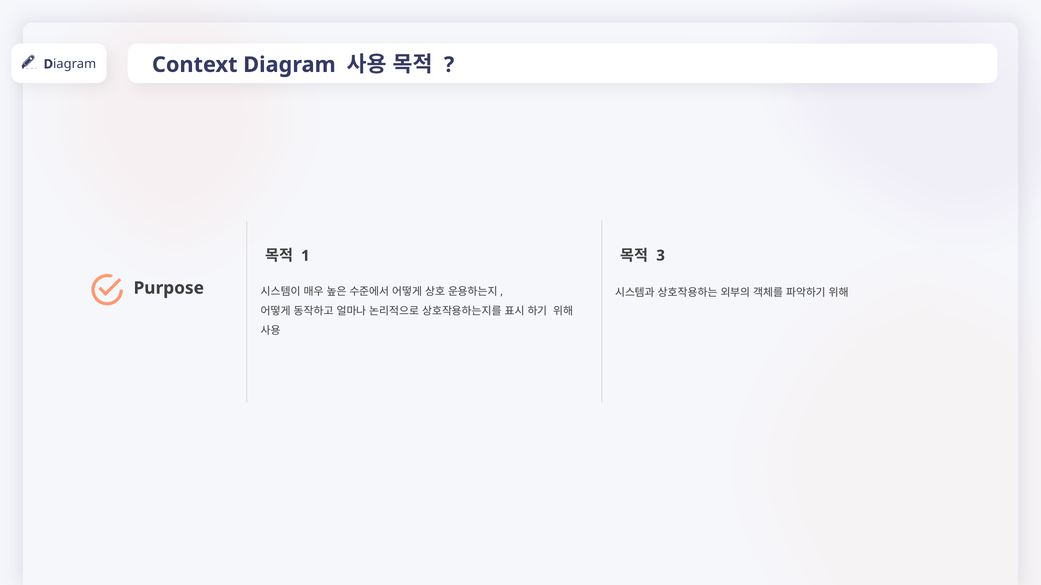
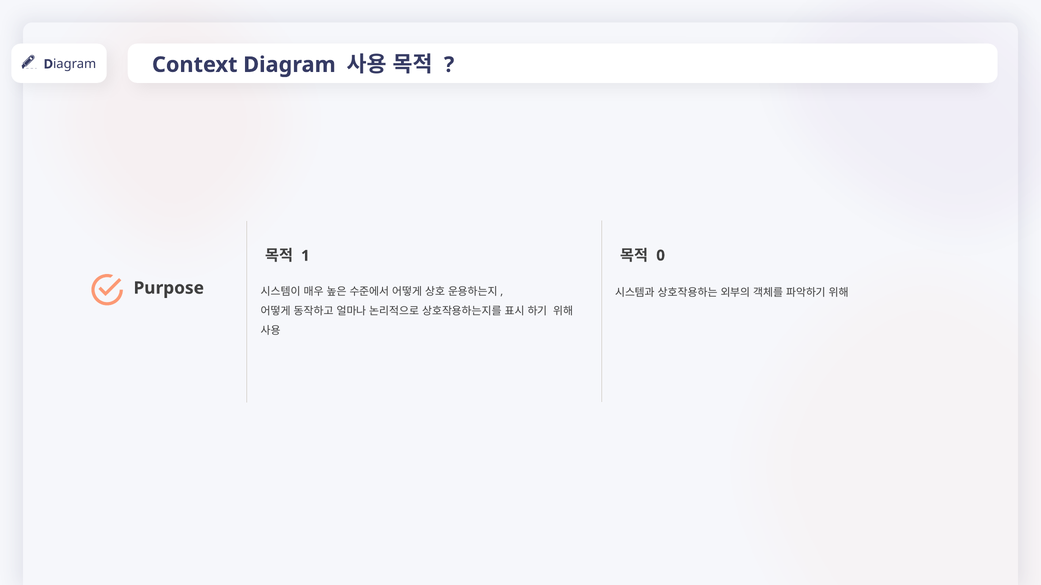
3: 3 -> 0
